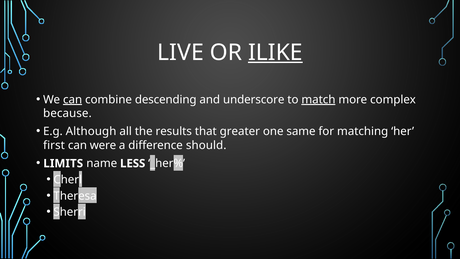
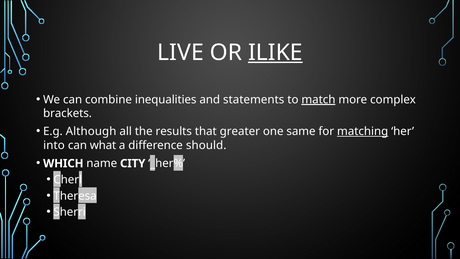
can at (73, 99) underline: present -> none
descending: descending -> inequalities
underscore: underscore -> statements
because: because -> brackets
matching underline: none -> present
first: first -> into
were: were -> what
LIMITS: LIMITS -> WHICH
LESS: LESS -> CITY
